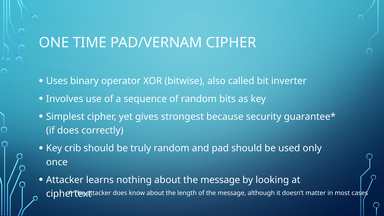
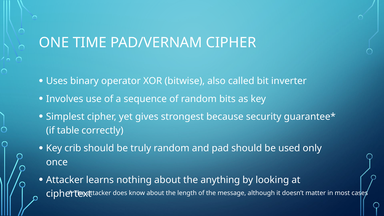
if does: does -> table
about the message: message -> anything
